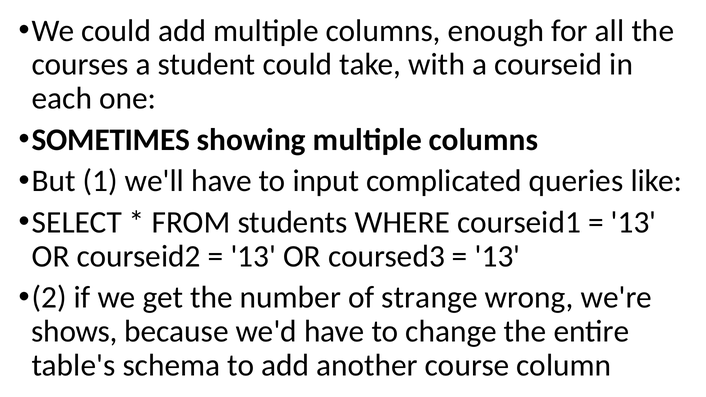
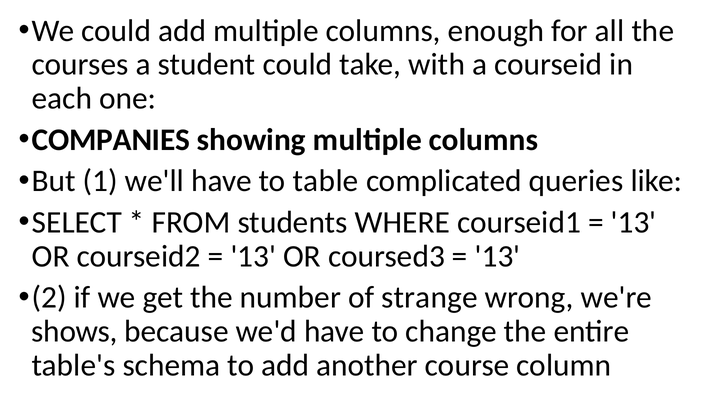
SOMETIMES: SOMETIMES -> COMPANIES
input: input -> table
